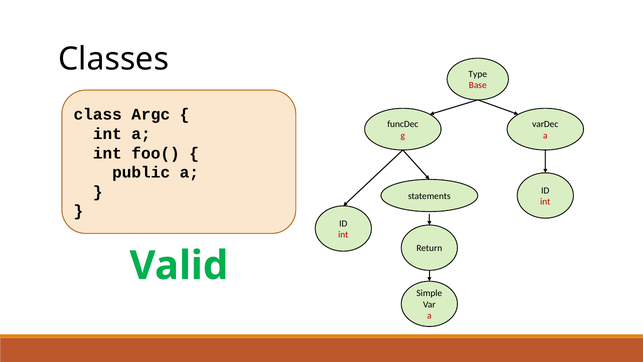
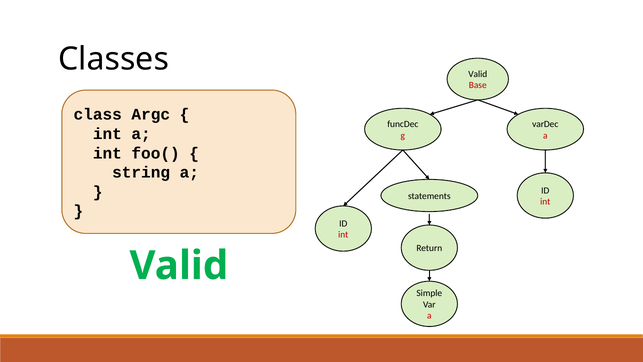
Type at (478, 74): Type -> Valid
public: public -> string
